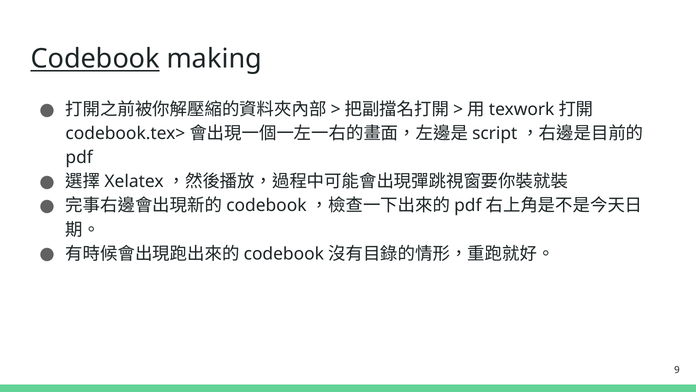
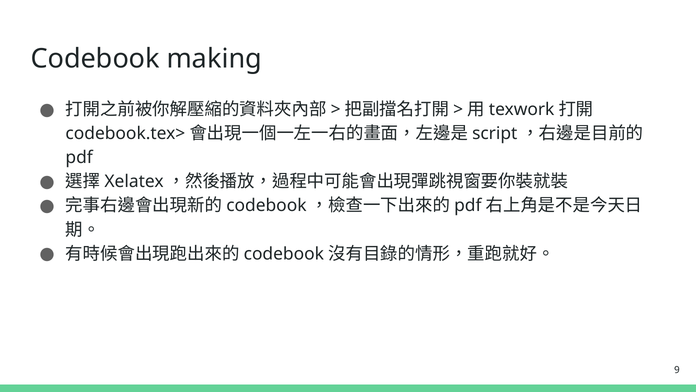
Codebook underline: present -> none
